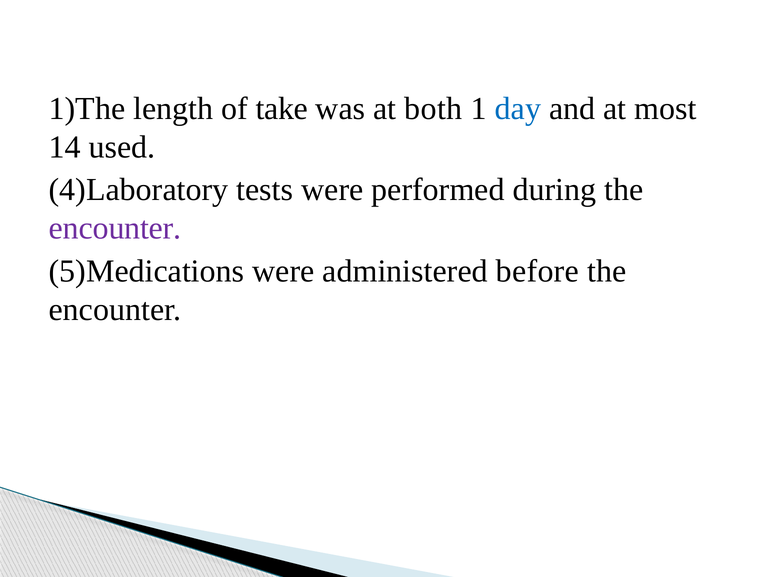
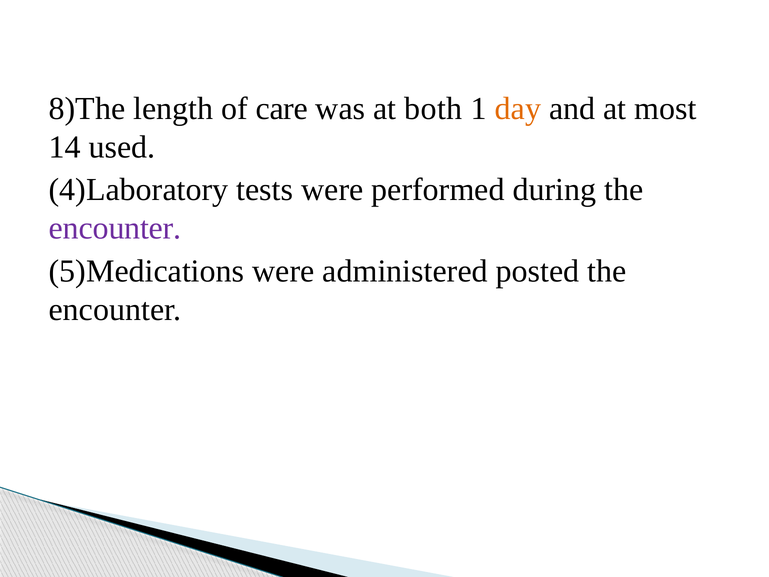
1)The: 1)The -> 8)The
take: take -> care
day colour: blue -> orange
before: before -> posted
